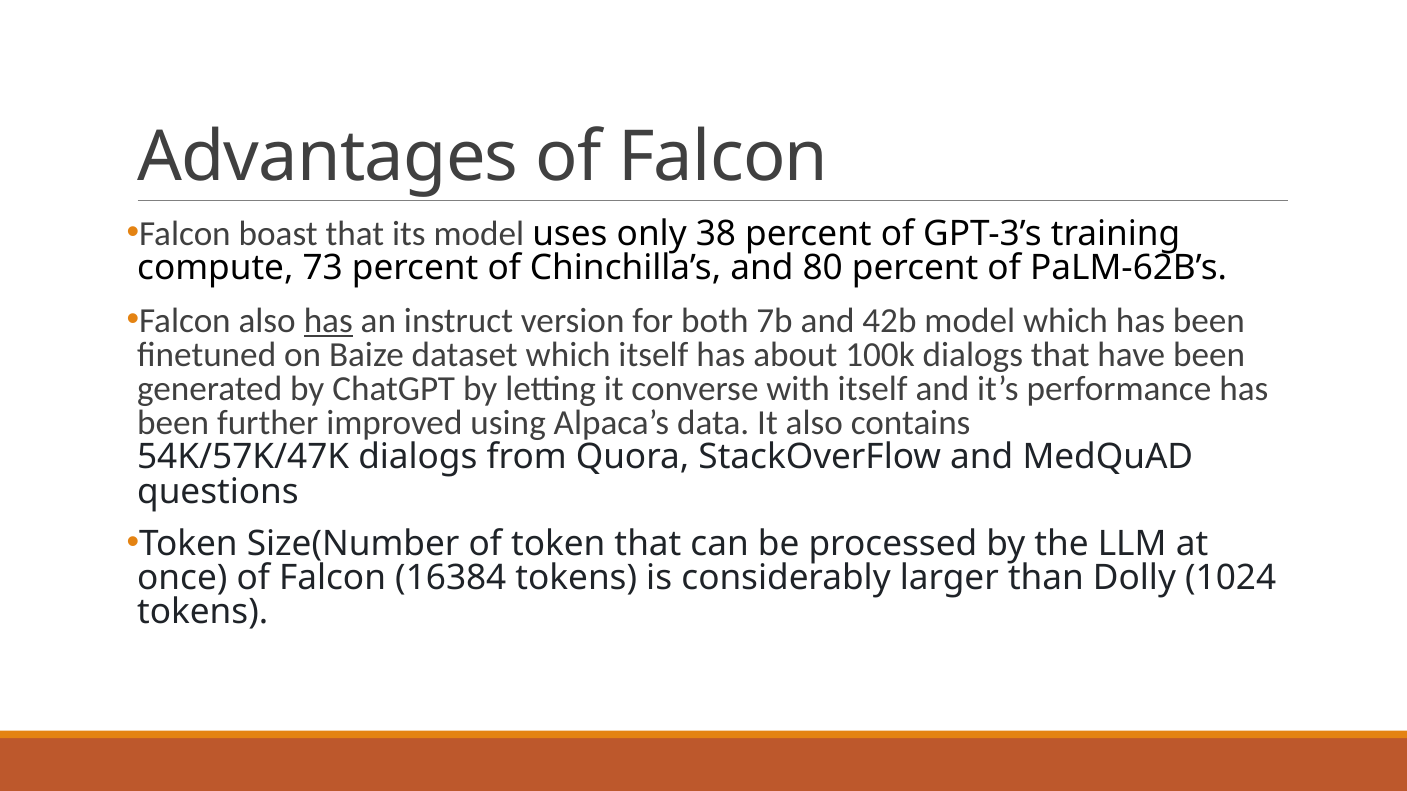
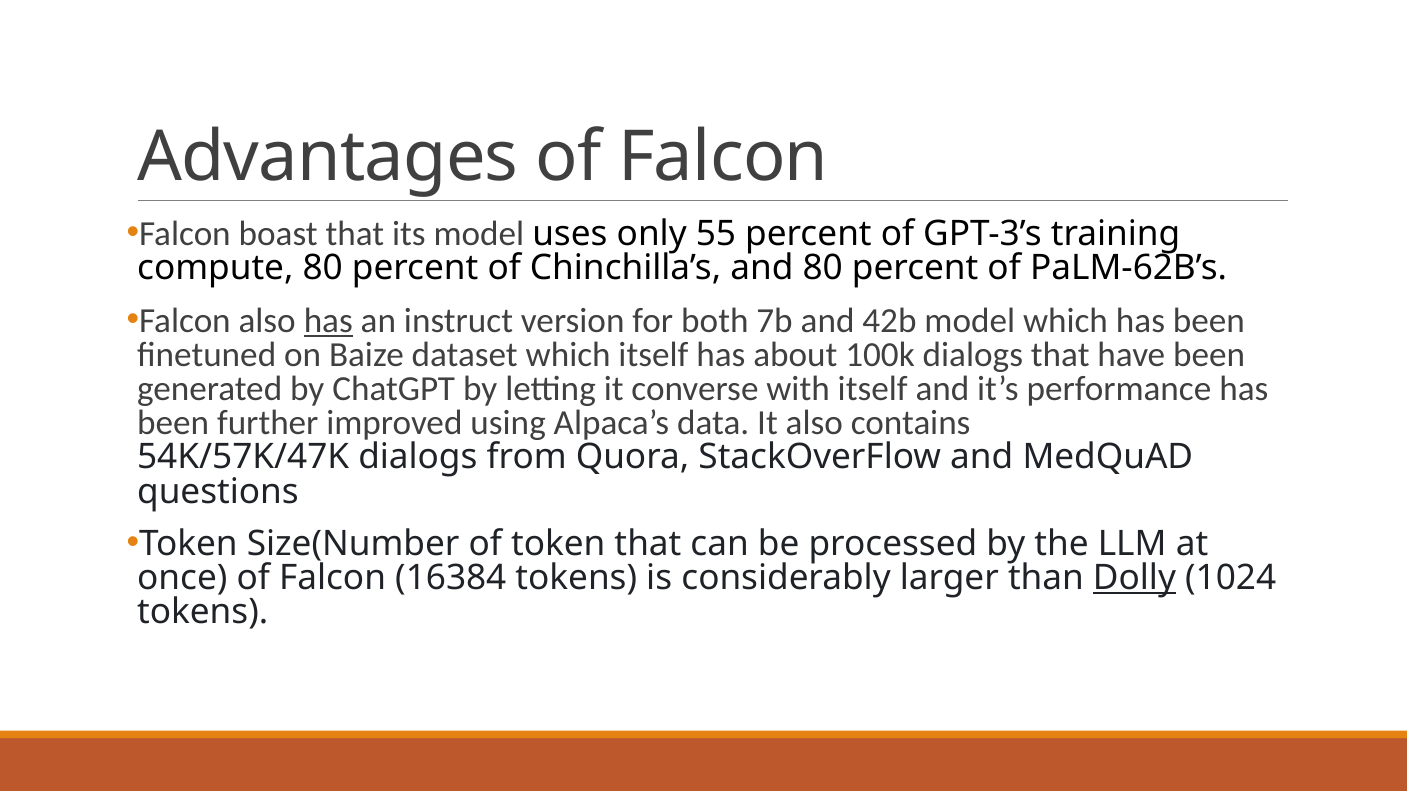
38: 38 -> 55
compute 73: 73 -> 80
Dolly underline: none -> present
